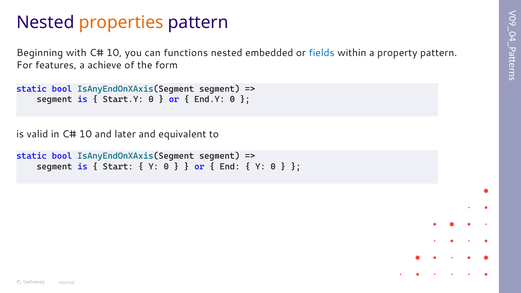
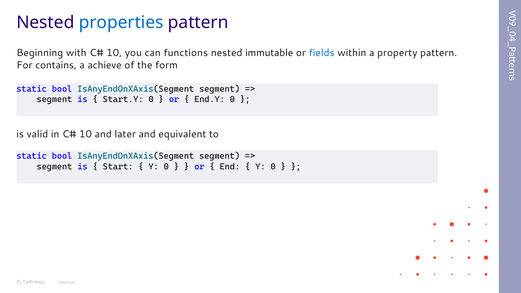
properties colour: orange -> blue
embedded: embedded -> immutable
features: features -> contains
